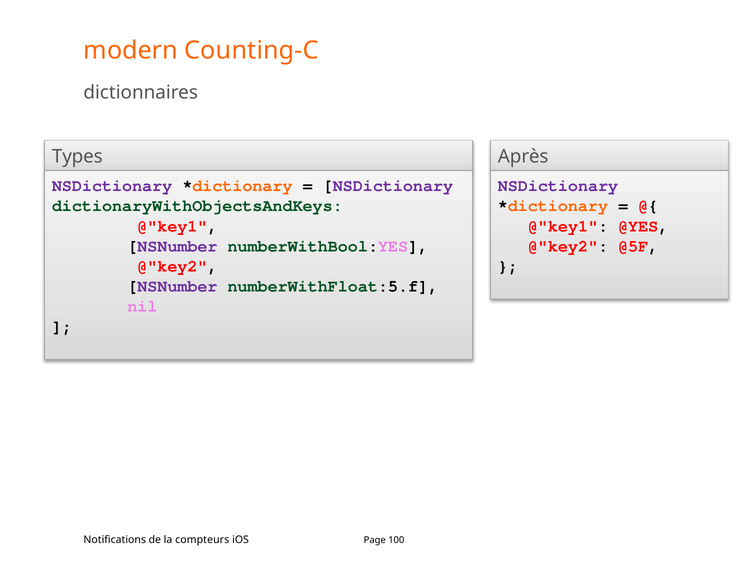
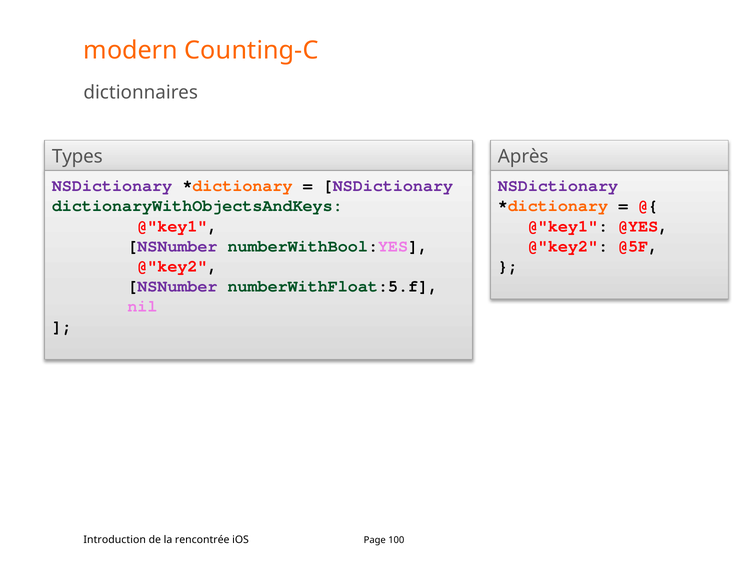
Notifications: Notifications -> Introduction
compteurs: compteurs -> rencontrée
